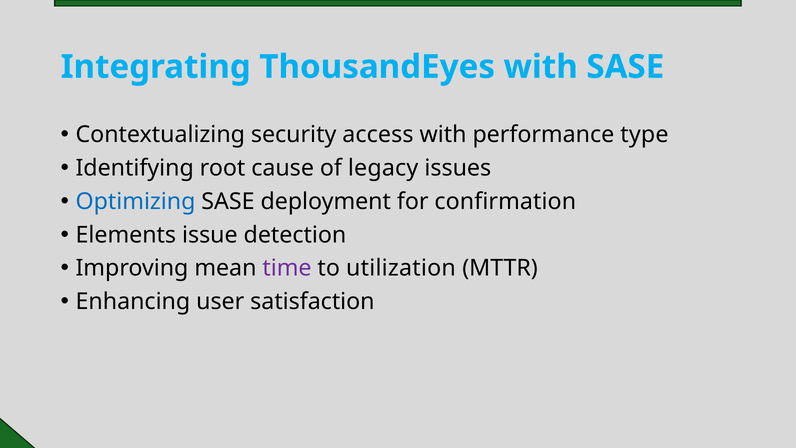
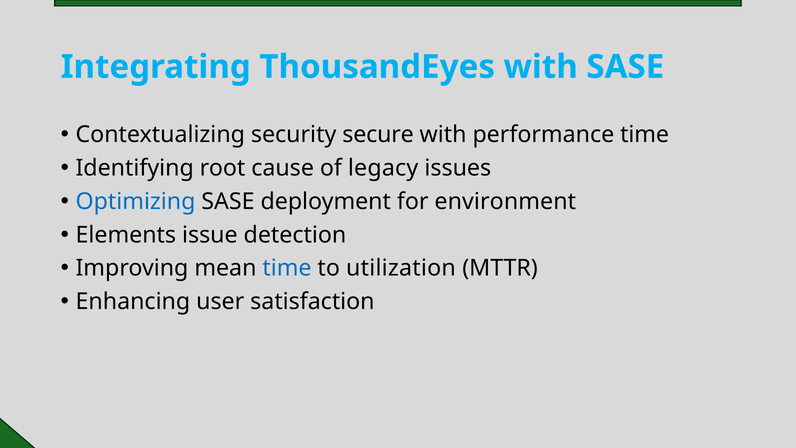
access: access -> secure
performance type: type -> time
confirmation: confirmation -> environment
time at (287, 268) colour: purple -> blue
